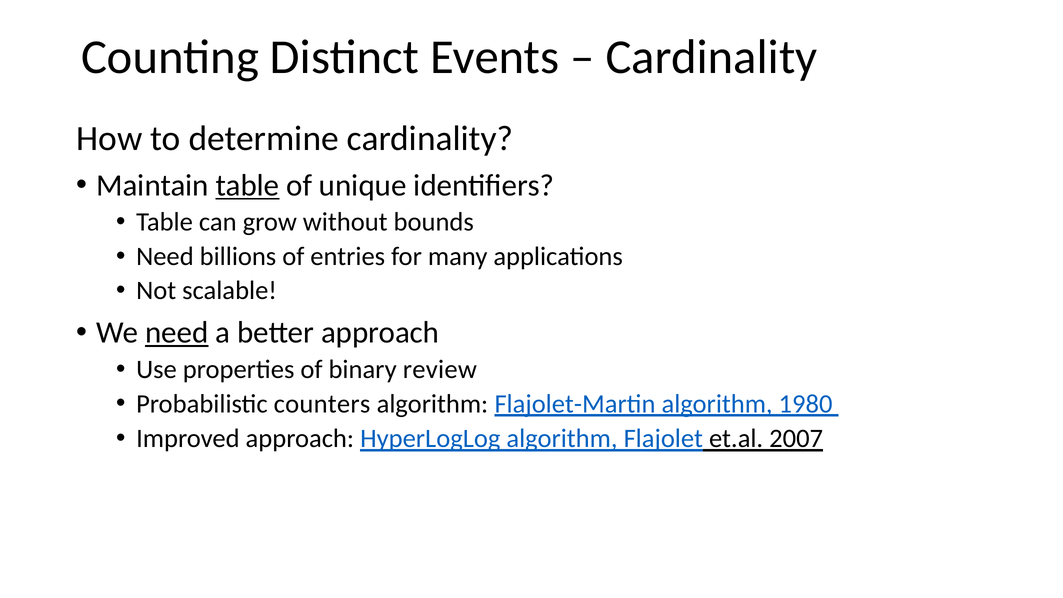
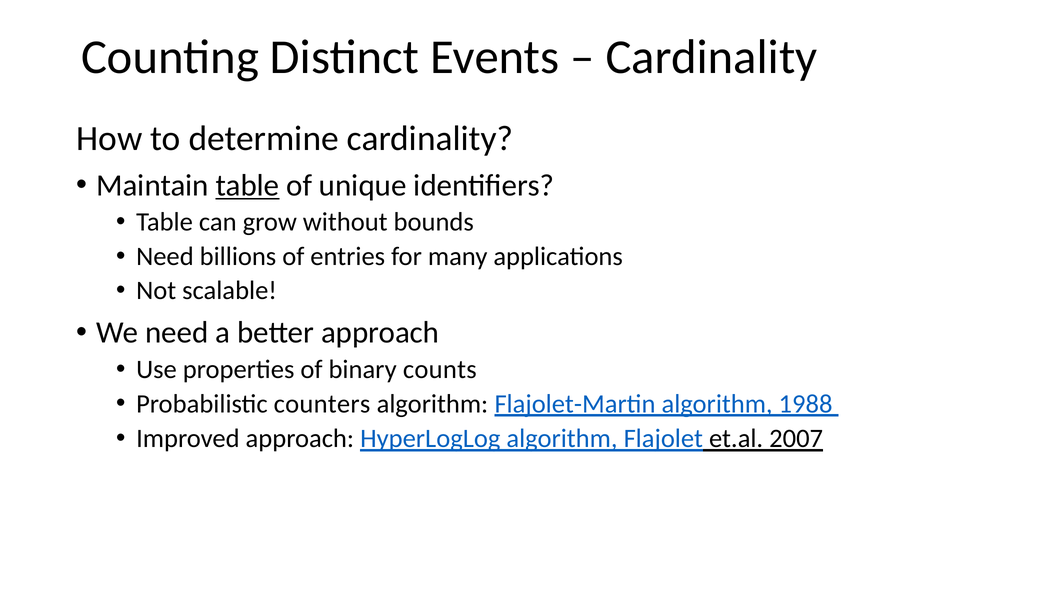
need at (177, 333) underline: present -> none
review: review -> counts
1980: 1980 -> 1988
